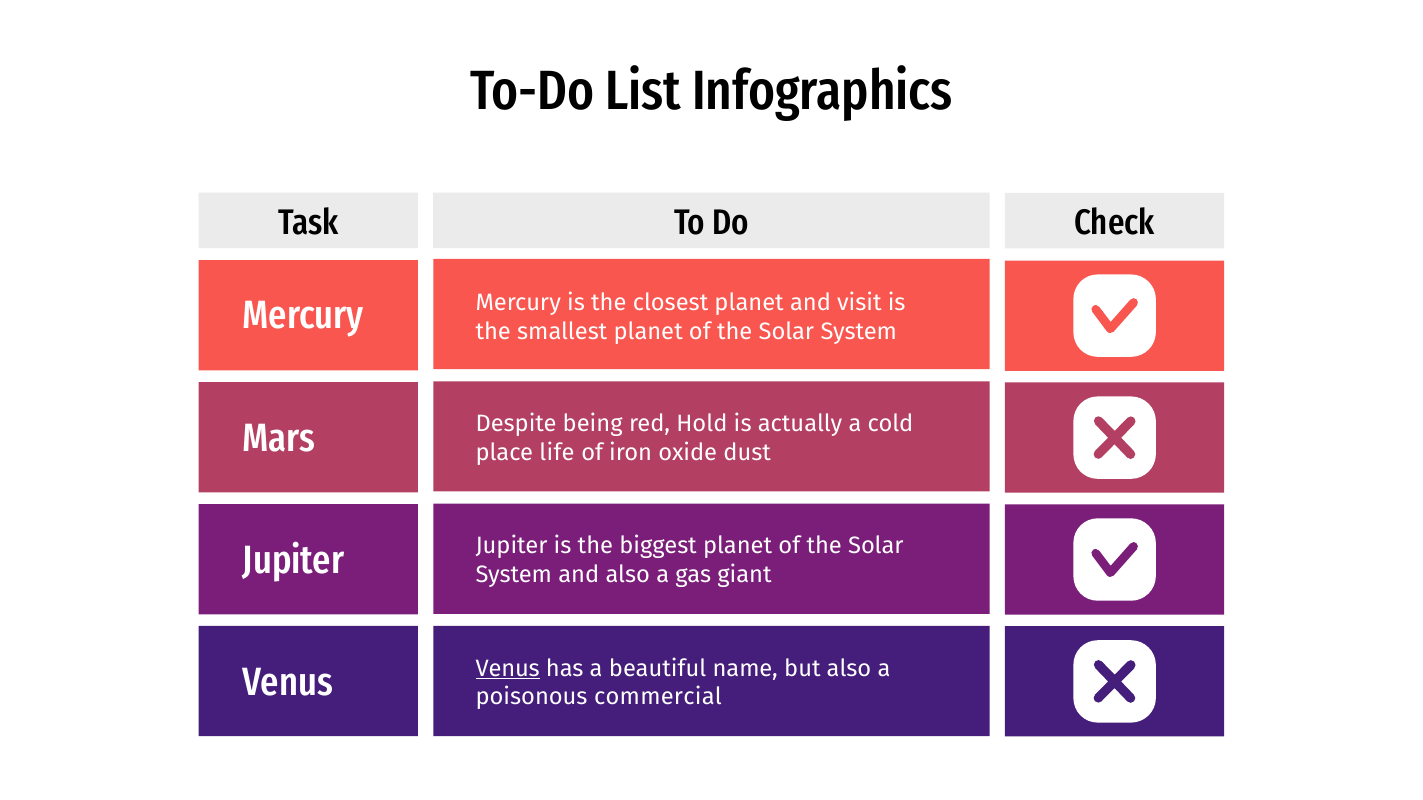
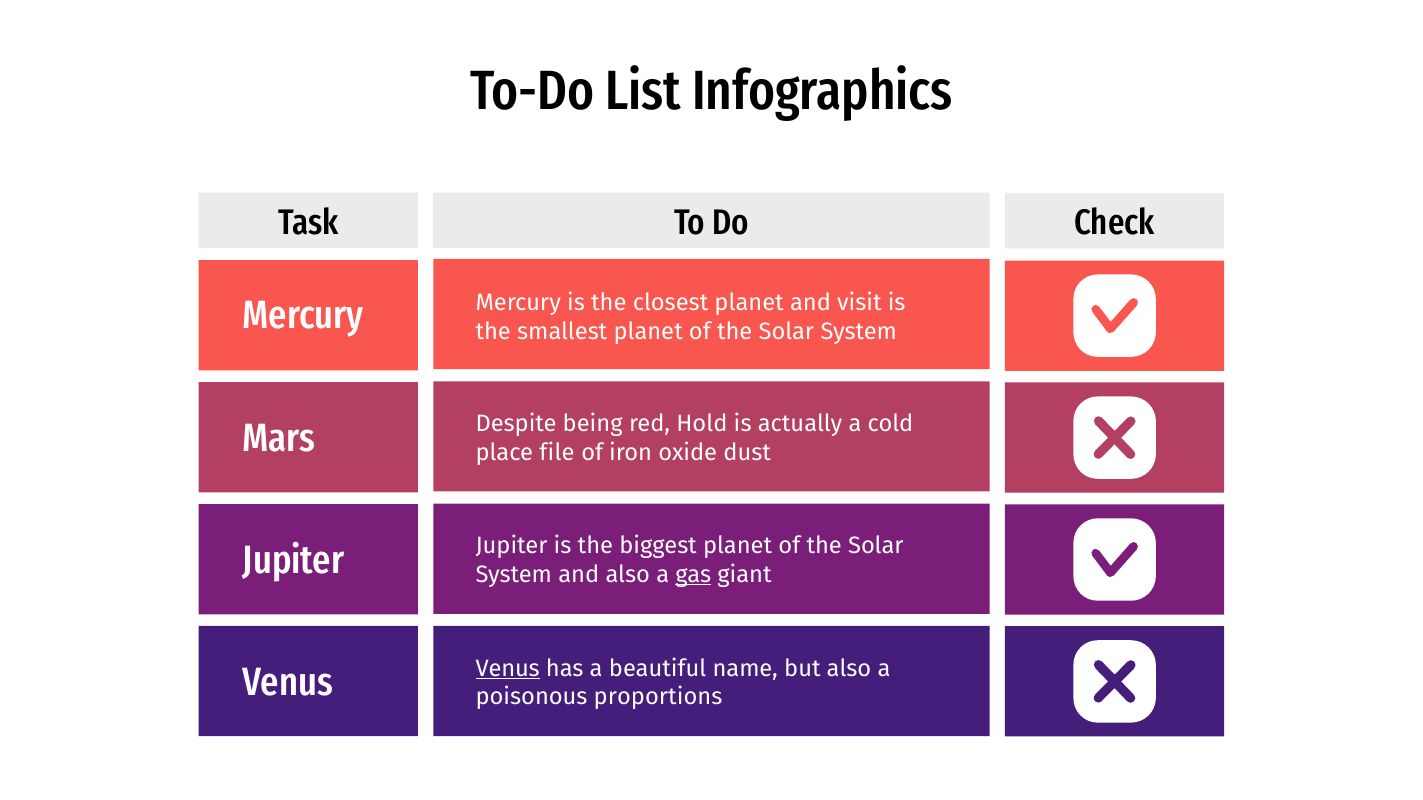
life: life -> file
gas underline: none -> present
commercial: commercial -> proportions
